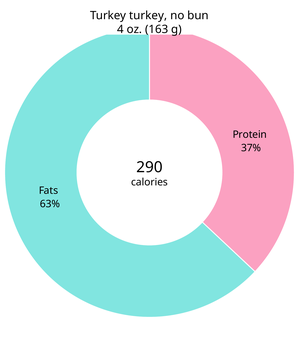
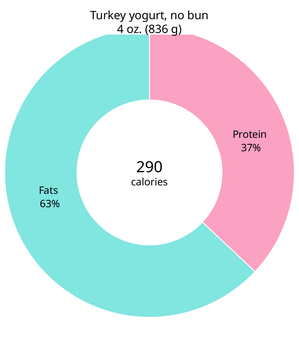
Turkey turkey: turkey -> yogurt
163: 163 -> 836
